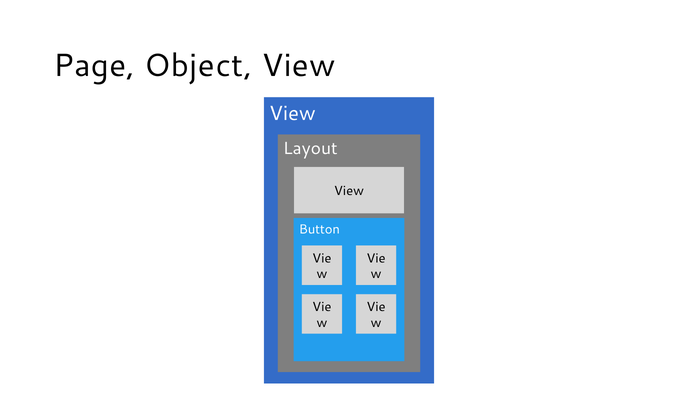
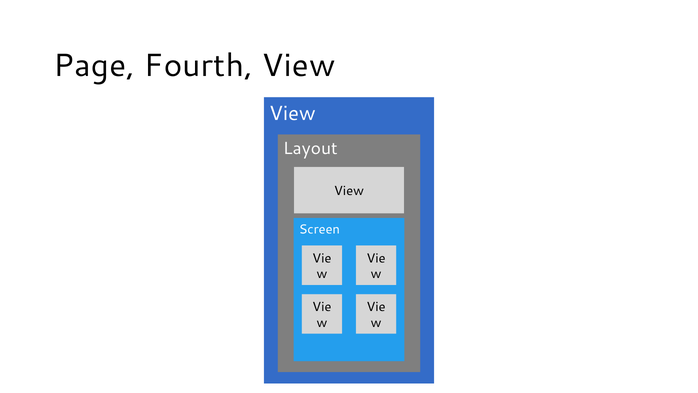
Object: Object -> Fourth
Button: Button -> Screen
